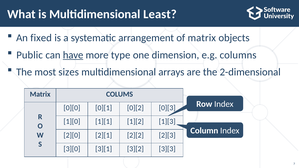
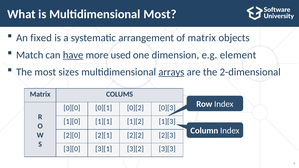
Multidimensional Least: Least -> Most
Public: Public -> Match
type: type -> used
columns: columns -> element
arrays underline: none -> present
